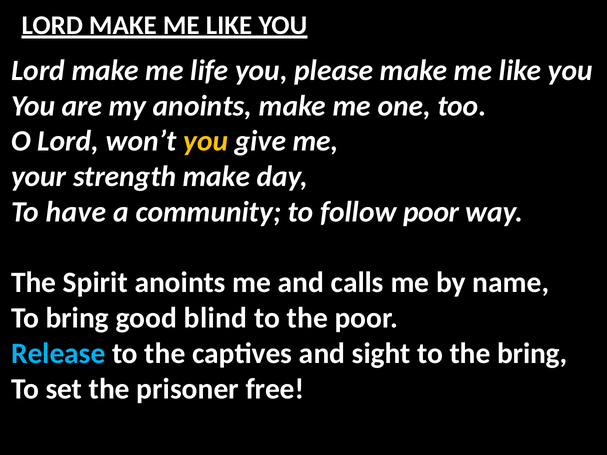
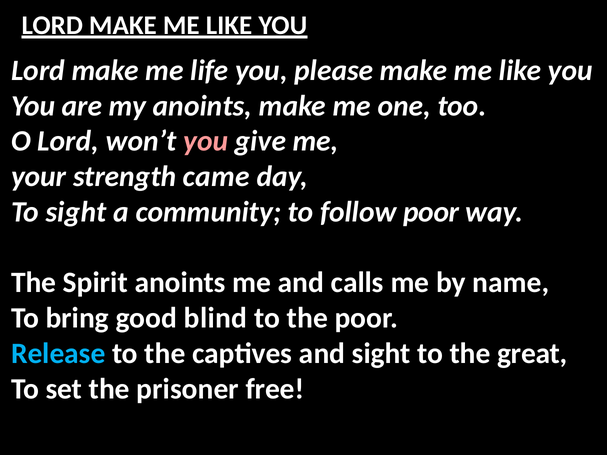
you at (206, 141) colour: yellow -> pink
strength make: make -> came
To have: have -> sight
the bring: bring -> great
